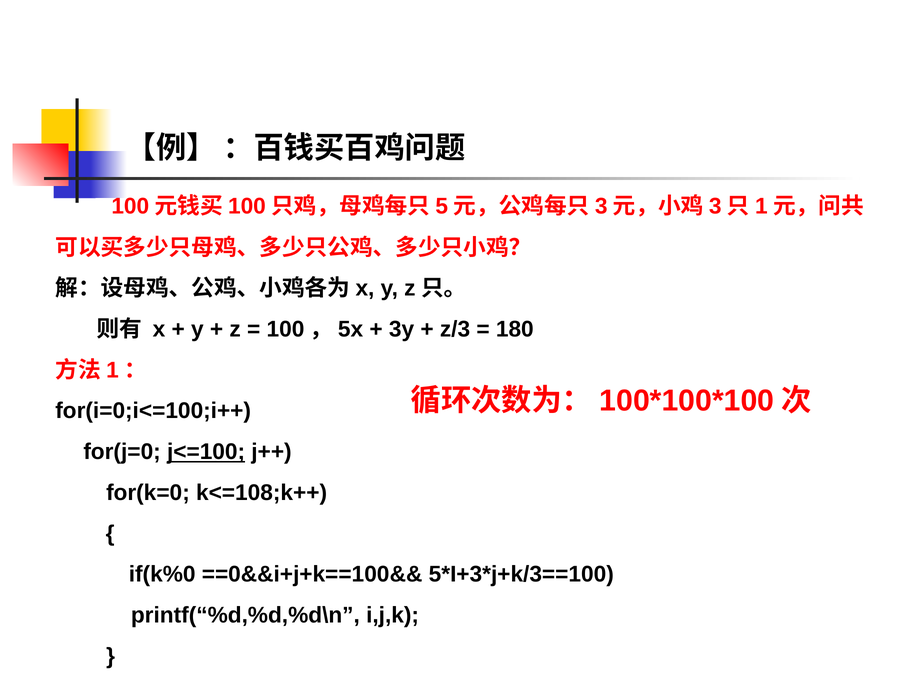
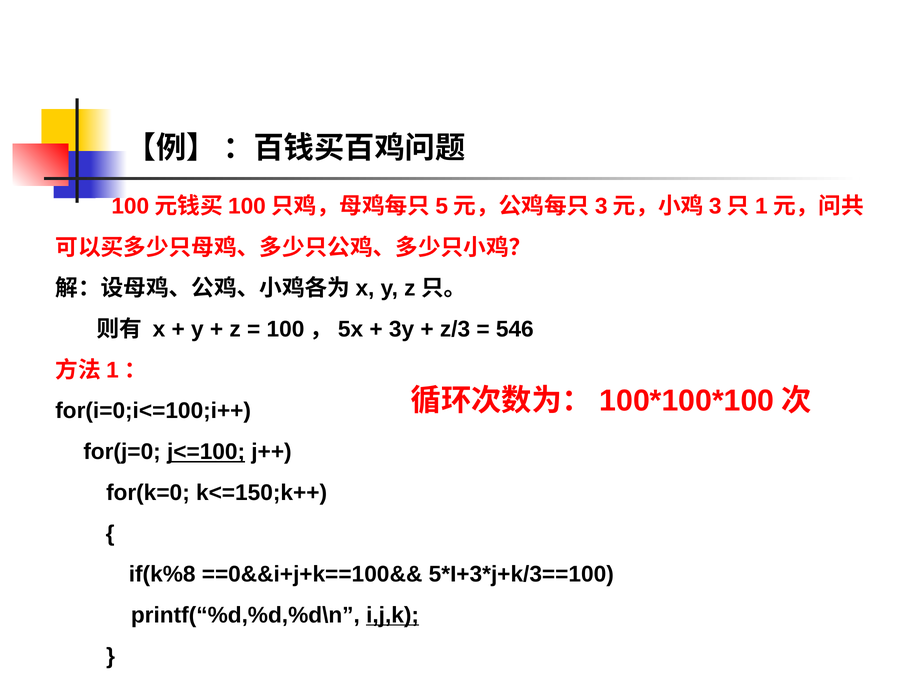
180: 180 -> 546
k<=108;k++: k<=108;k++ -> k<=150;k++
if(k%0: if(k%0 -> if(k%8
i,j,k underline: none -> present
